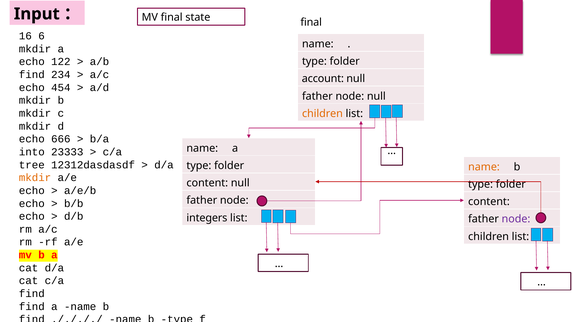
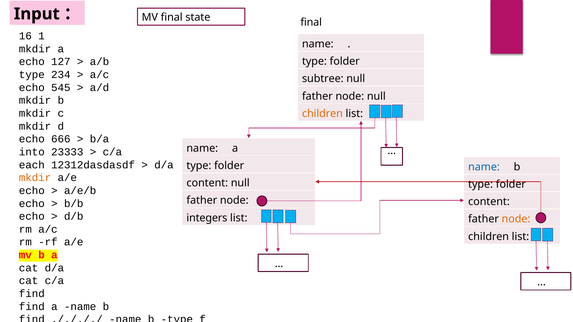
6: 6 -> 1
122: 122 -> 127
find at (32, 75): find -> type
account: account -> subtree
454: 454 -> 545
tree: tree -> each
name at (484, 167) colour: orange -> blue
node at (516, 219) colour: purple -> orange
